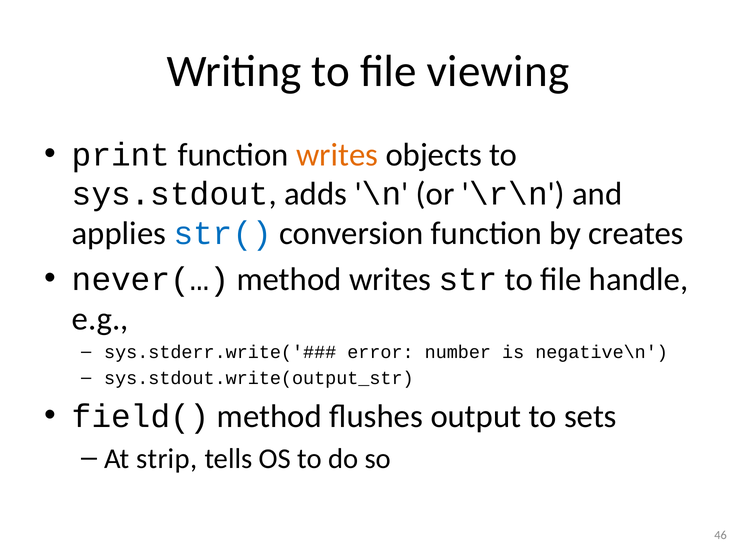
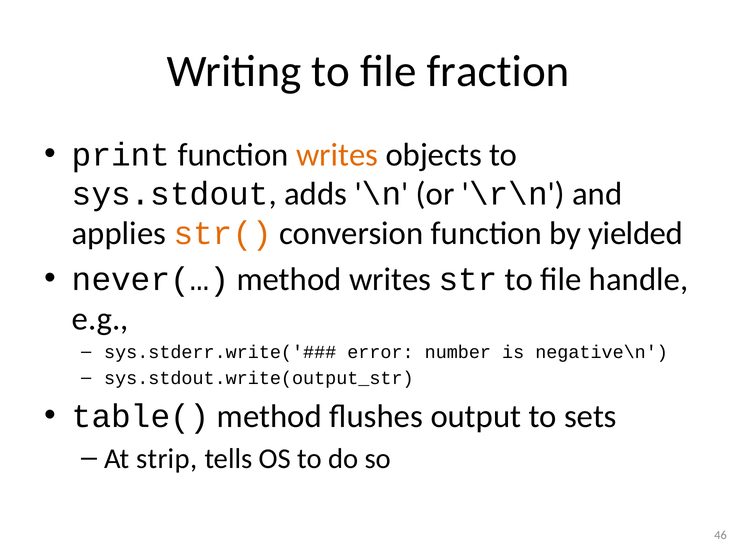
viewing: viewing -> fraction
str( colour: blue -> orange
creates: creates -> yielded
field(: field( -> table(
